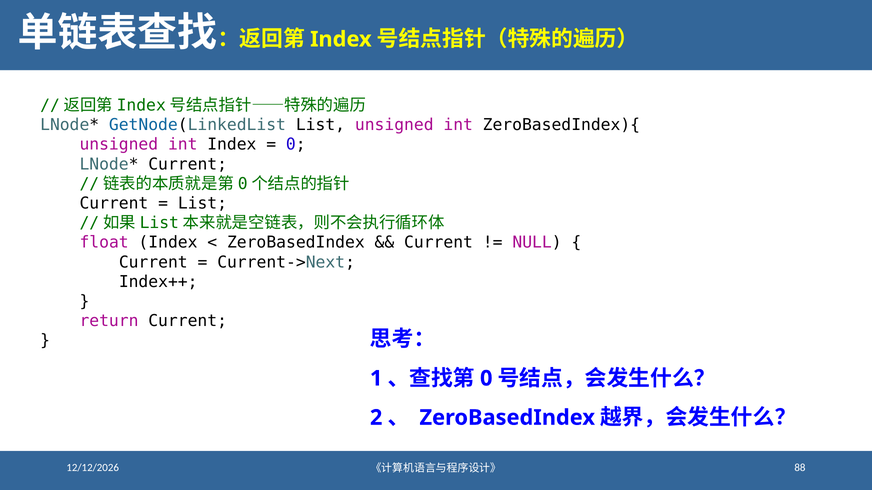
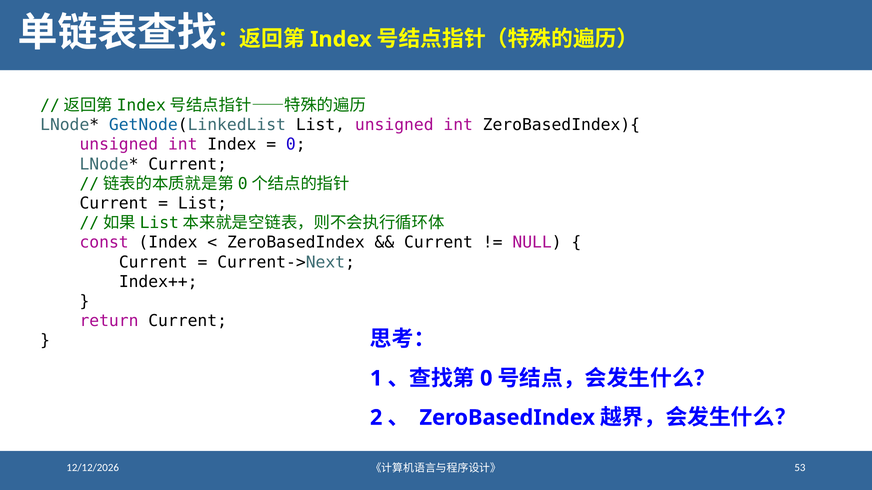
float: float -> const
88: 88 -> 53
